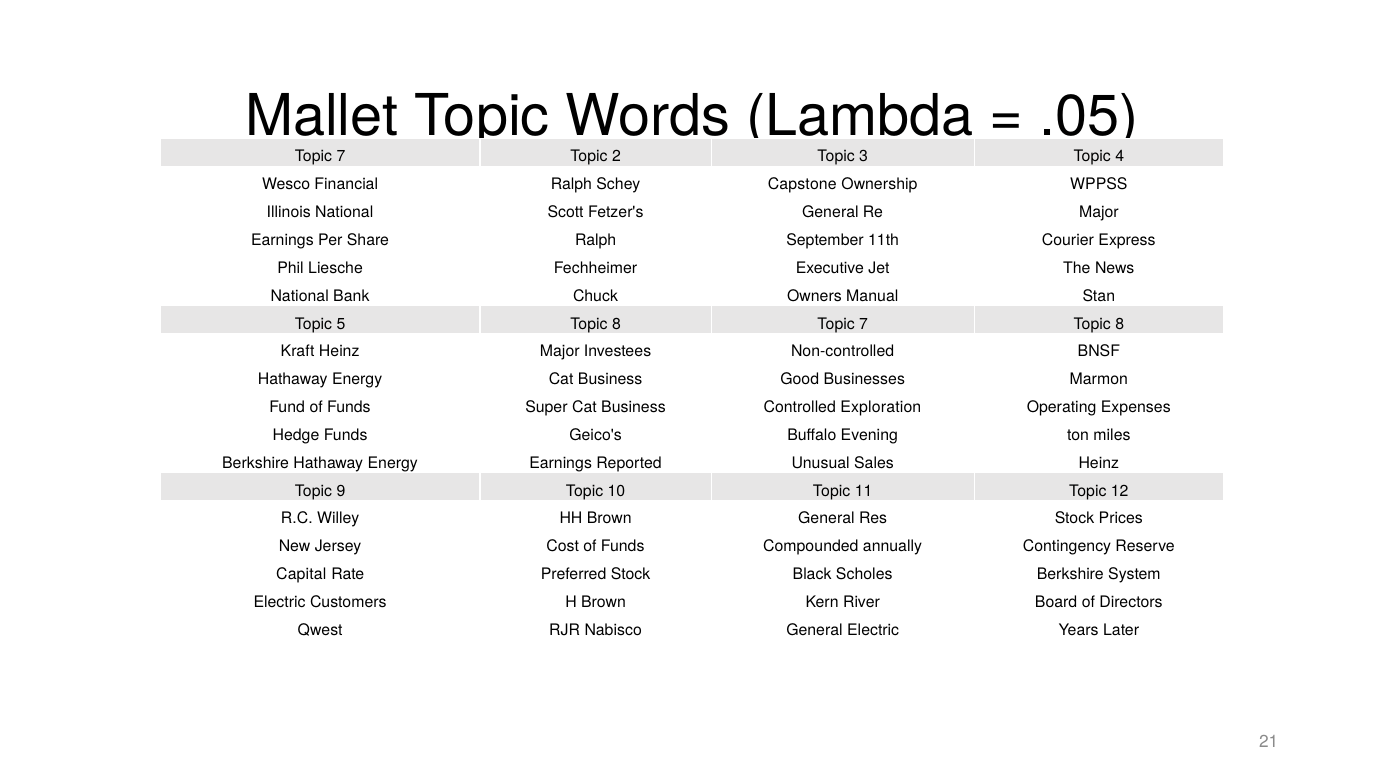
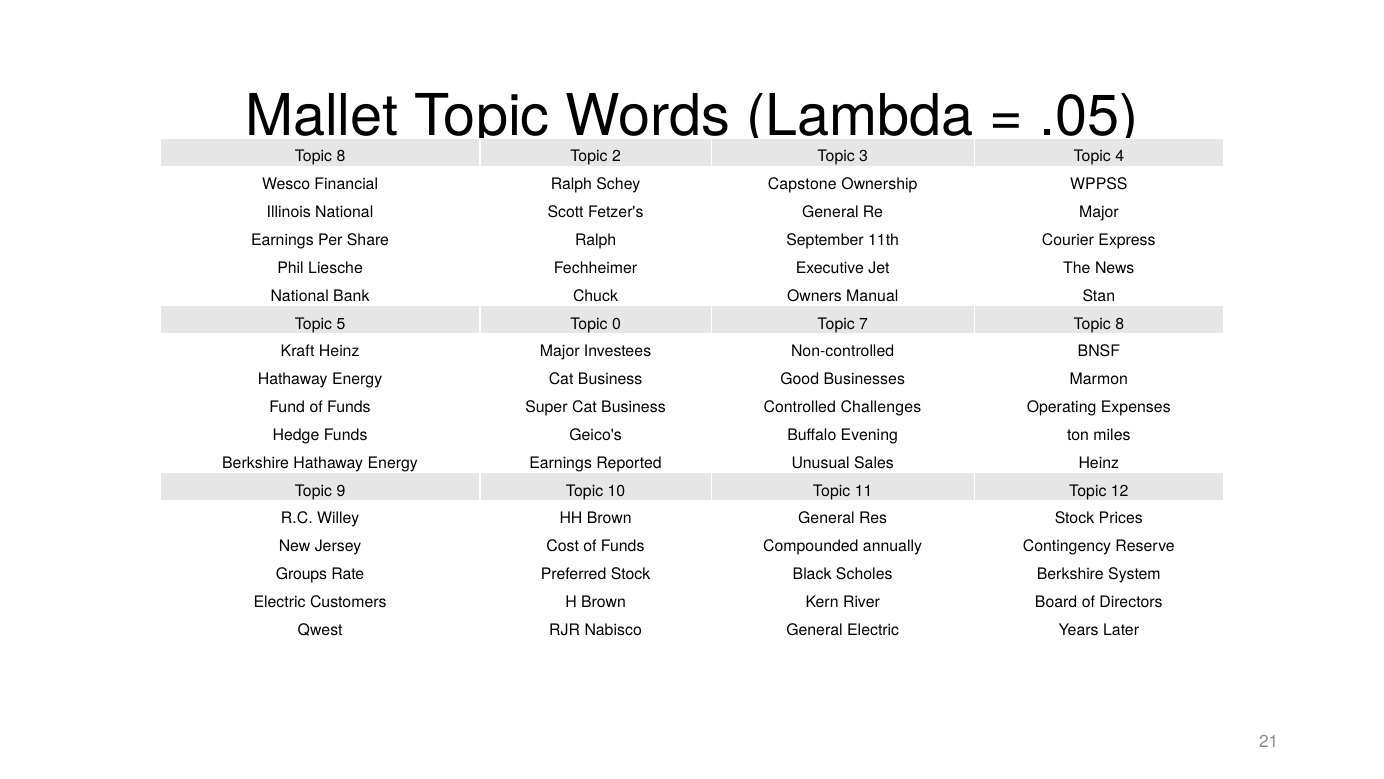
7 at (341, 157): 7 -> 8
5 Topic 8: 8 -> 0
Exploration: Exploration -> Challenges
Capital: Capital -> Groups
